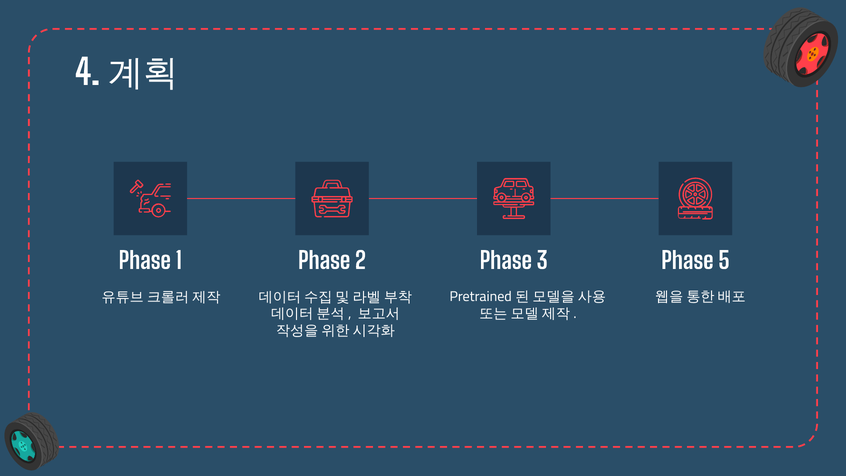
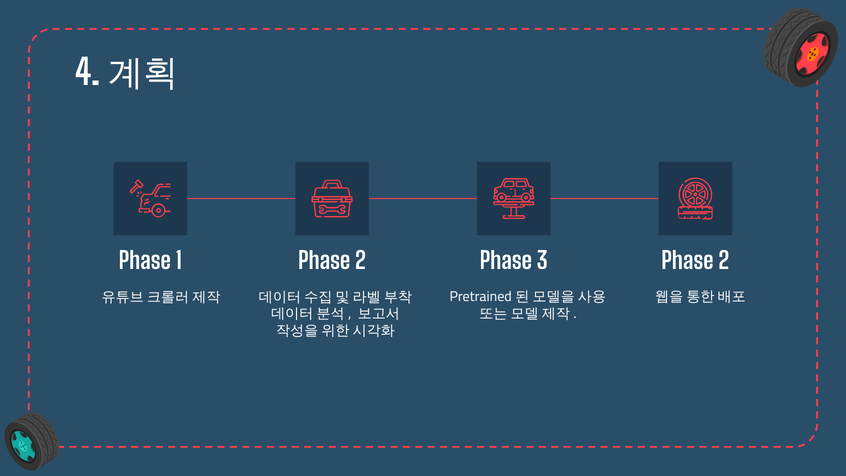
5 at (724, 261): 5 -> 2
